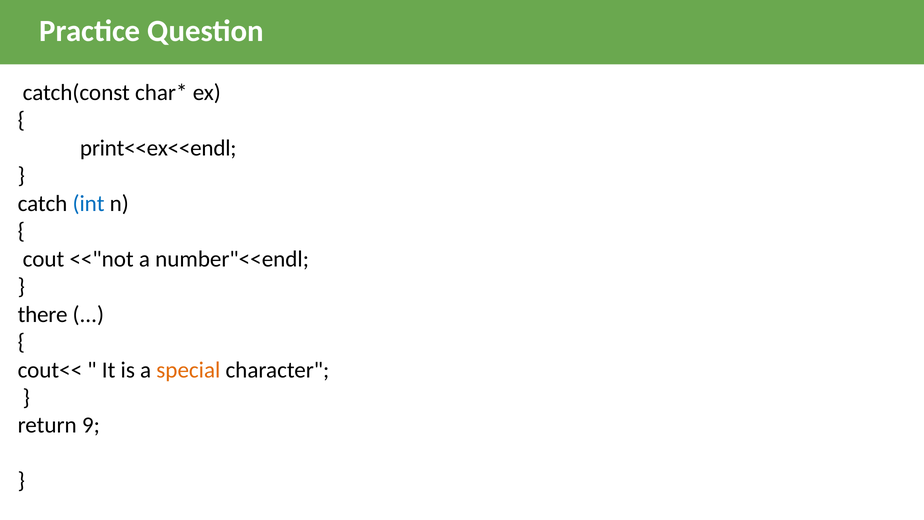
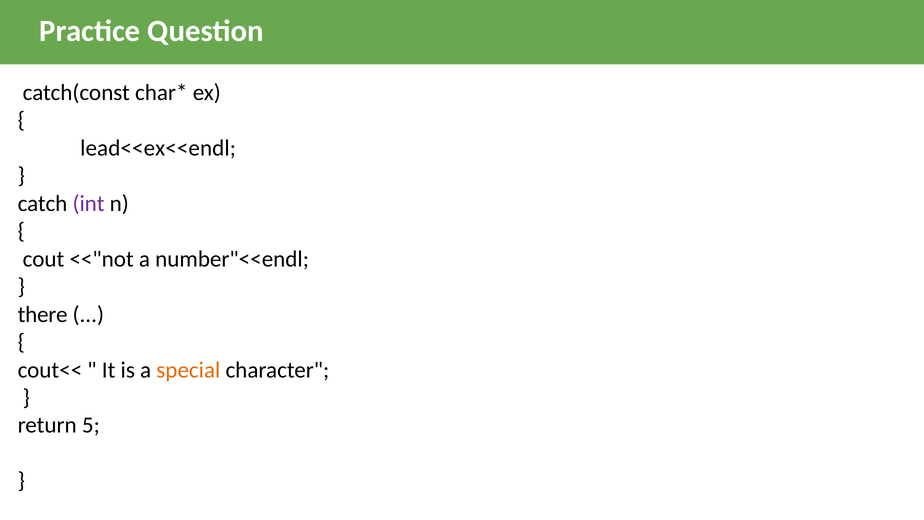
print<<ex<<endl: print<<ex<<endl -> lead<<ex<<endl
int colour: blue -> purple
9: 9 -> 5
